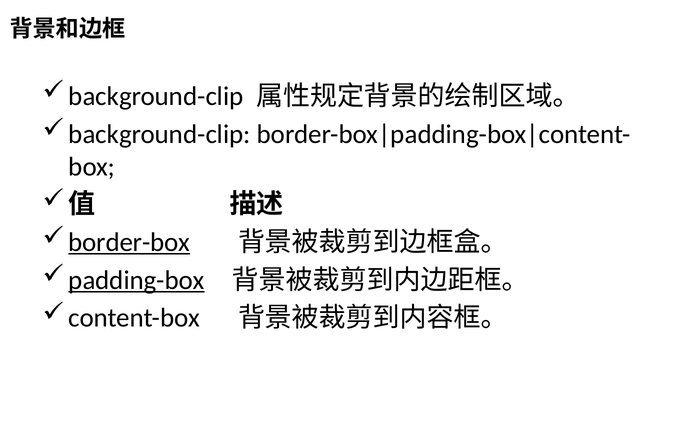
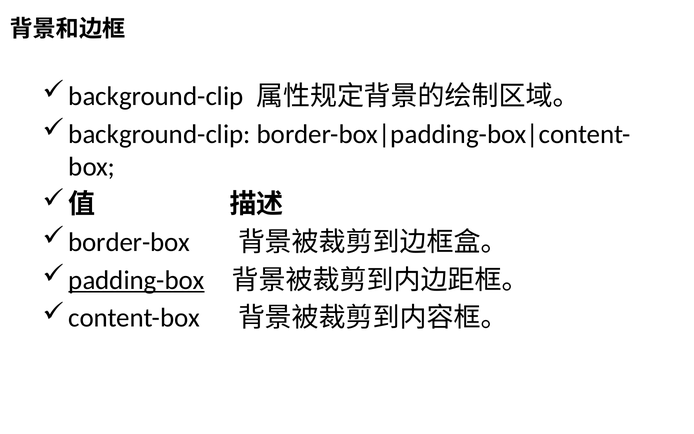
border-box underline: present -> none
